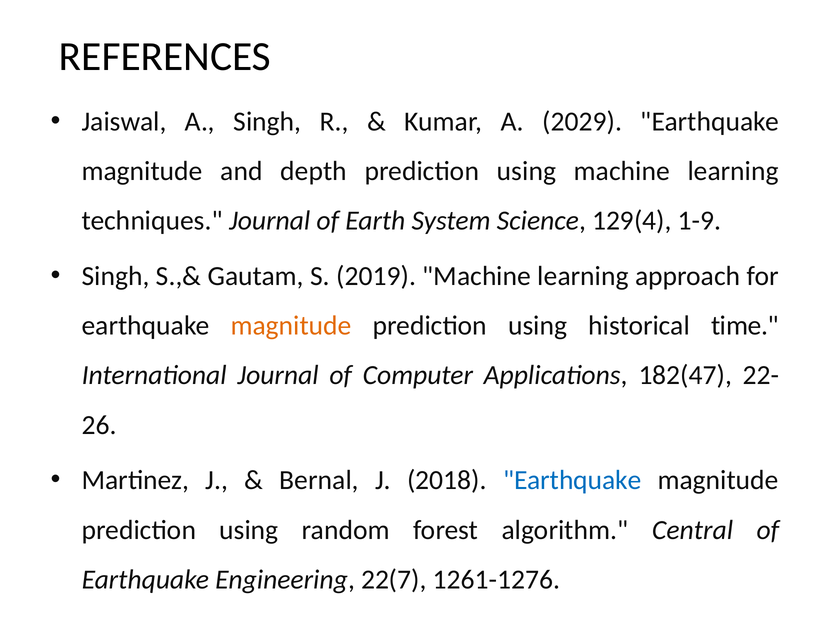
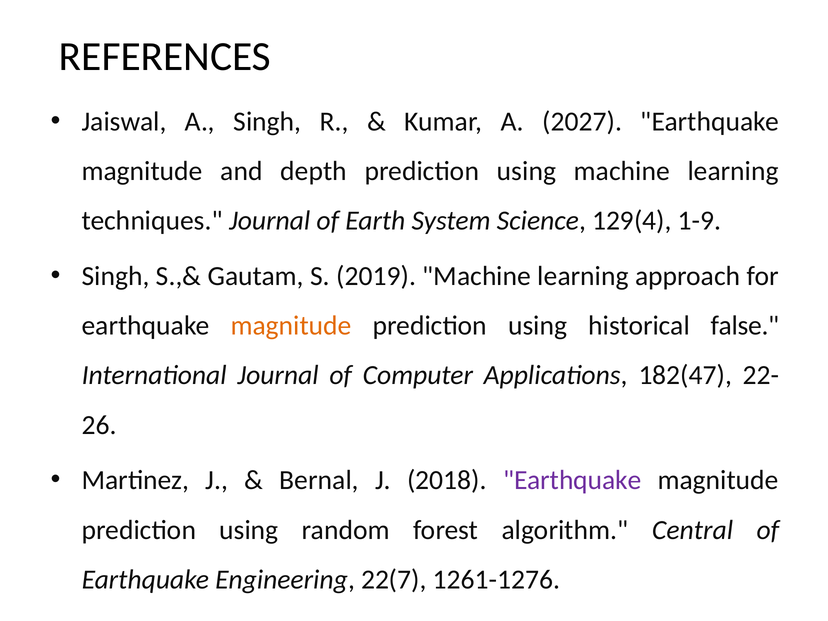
2029: 2029 -> 2027
time: time -> false
Earthquake at (572, 480) colour: blue -> purple
